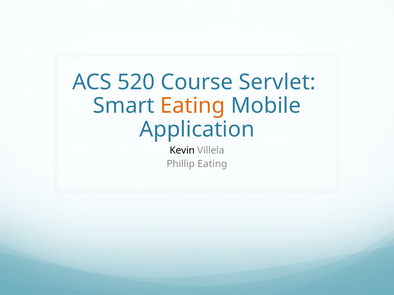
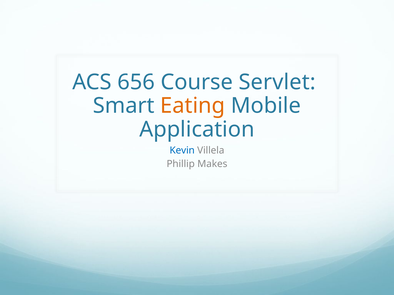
520: 520 -> 656
Kevin colour: black -> blue
Phillip Eating: Eating -> Makes
